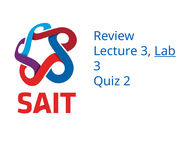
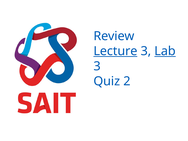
Lecture underline: none -> present
